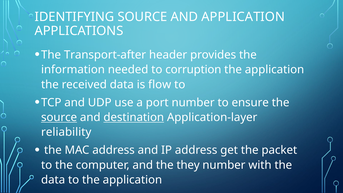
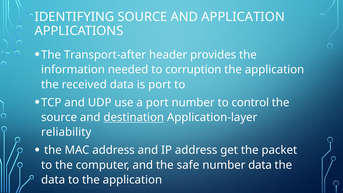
is flow: flow -> port
ensure: ensure -> control
source at (59, 117) underline: present -> none
they: they -> safe
number with: with -> data
